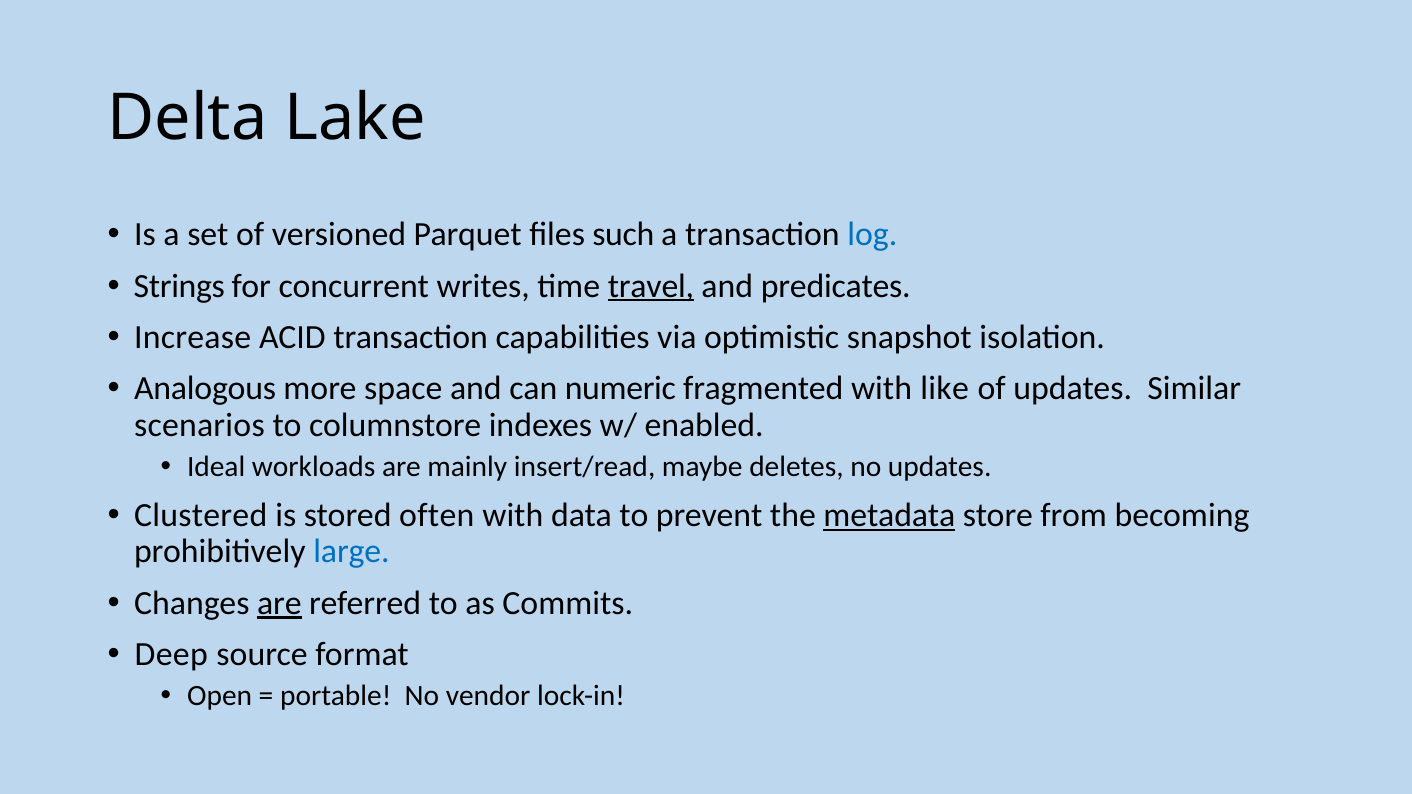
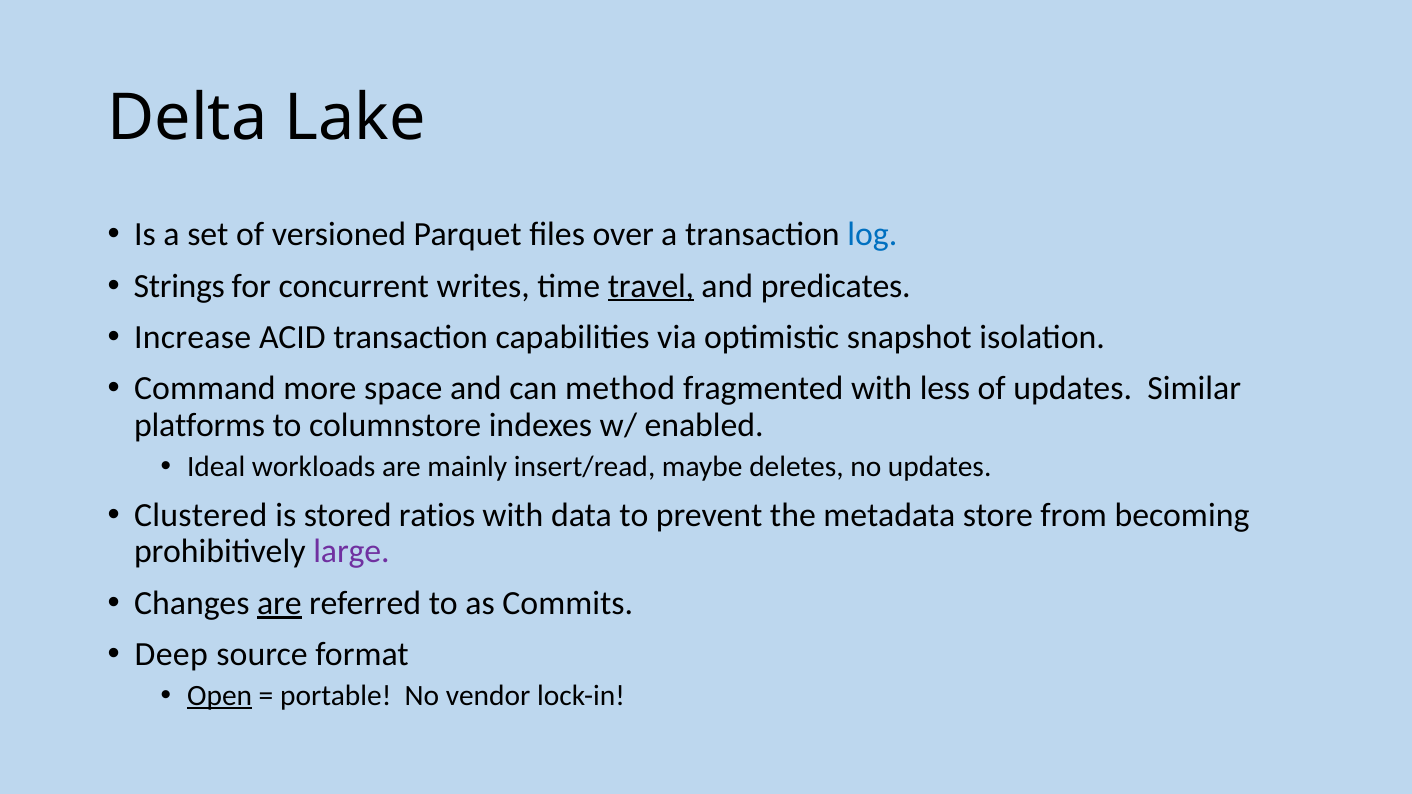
such: such -> over
Analogous: Analogous -> Command
numeric: numeric -> method
like: like -> less
scenarios: scenarios -> platforms
often: often -> ratios
metadata underline: present -> none
large colour: blue -> purple
Open underline: none -> present
